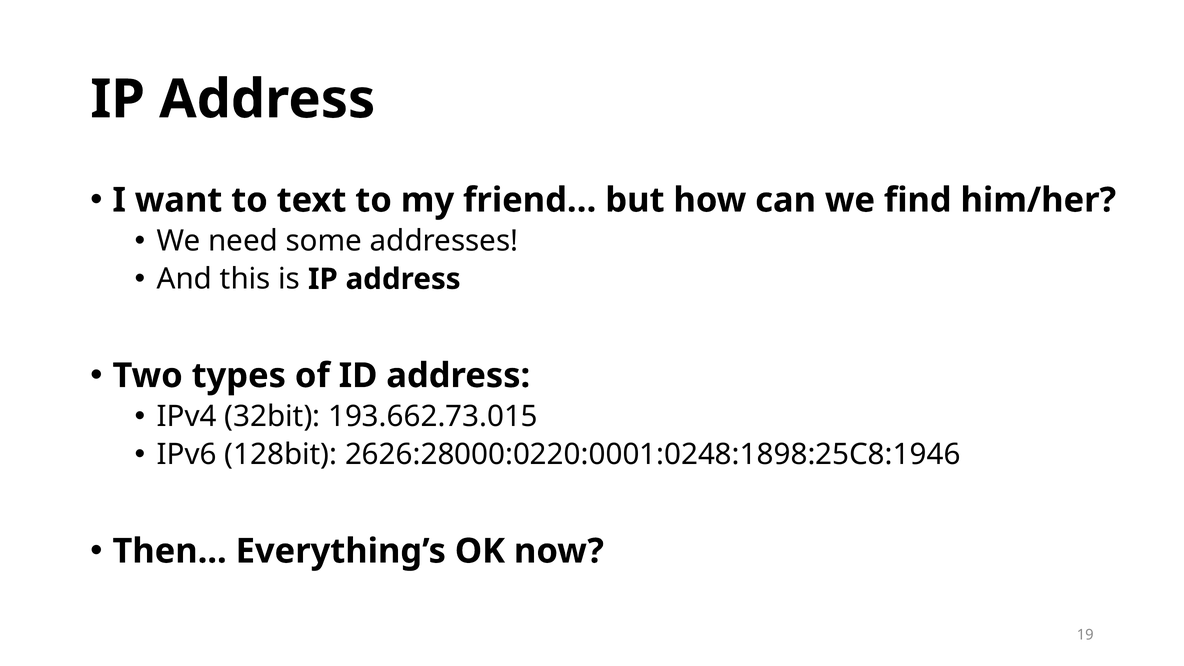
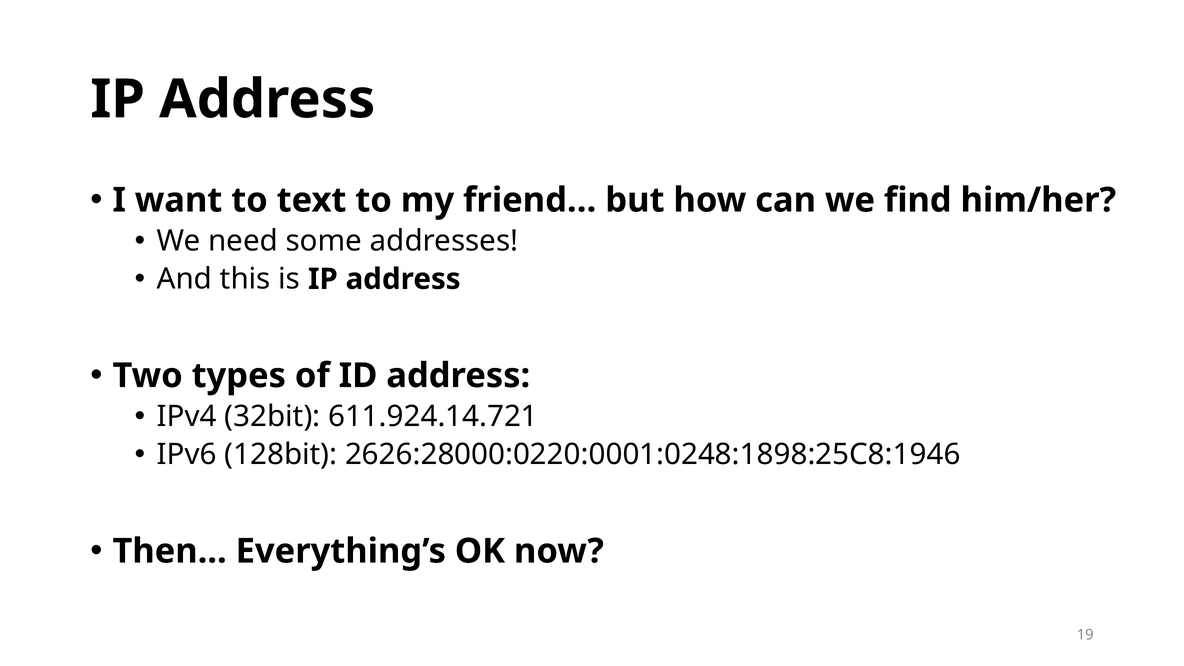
193.662.73.015: 193.662.73.015 -> 611.924.14.721
